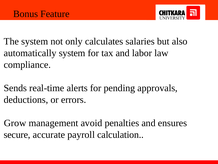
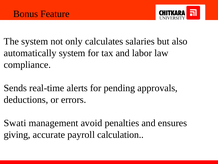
Grow: Grow -> Swati
secure: secure -> giving
